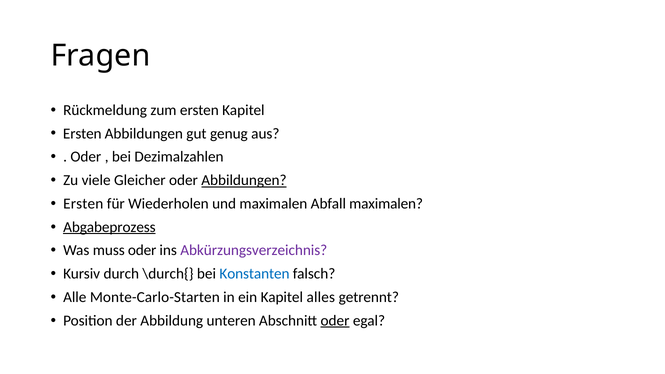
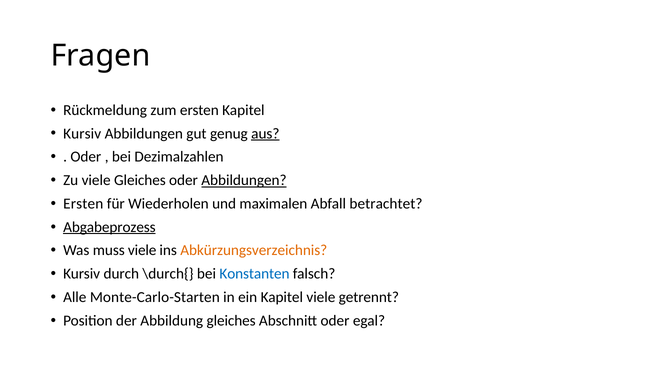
Ersten at (82, 134): Ersten -> Kursiv
aus underline: none -> present
viele Gleicher: Gleicher -> Gleiches
Abfall maximalen: maximalen -> betrachtet
muss oder: oder -> viele
Abkürzungsverzeichnis colour: purple -> orange
Kapitel alles: alles -> viele
Abbildung unteren: unteren -> gleiches
oder at (335, 321) underline: present -> none
